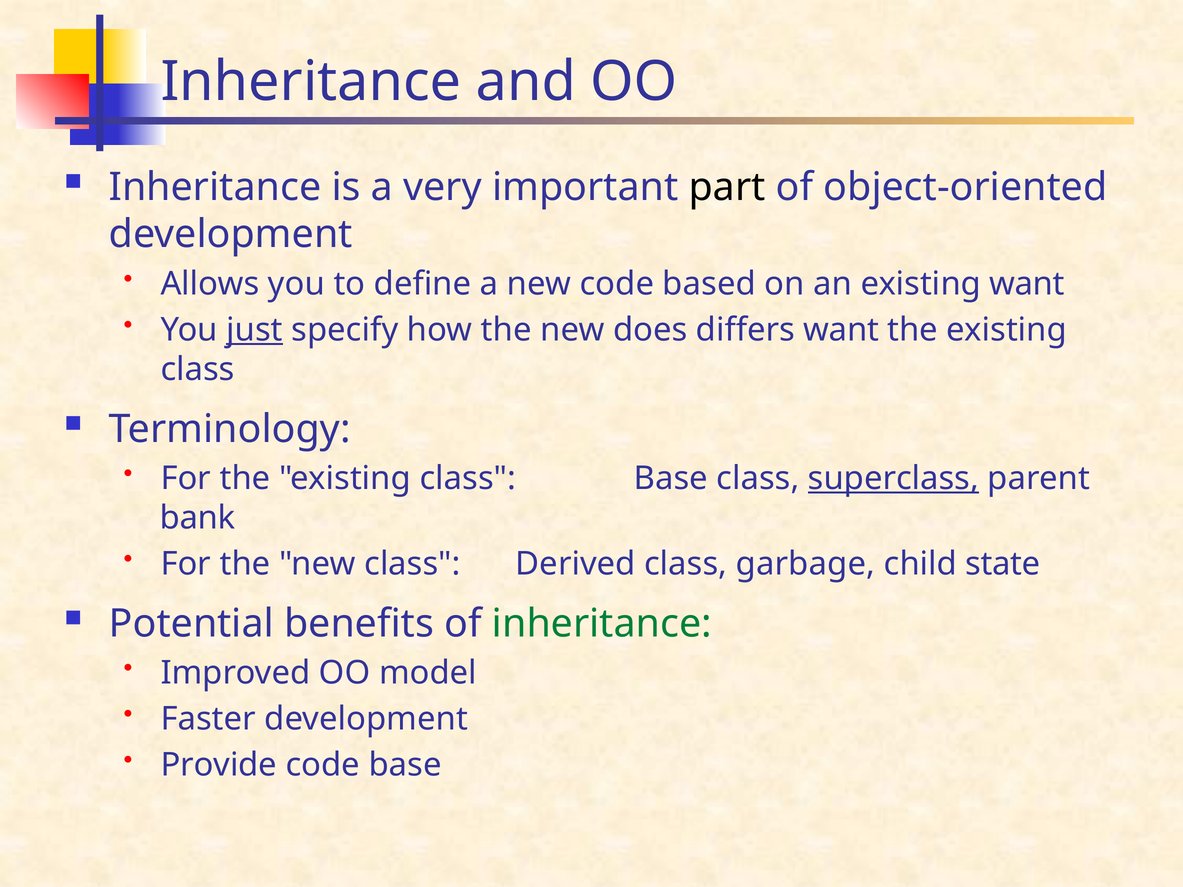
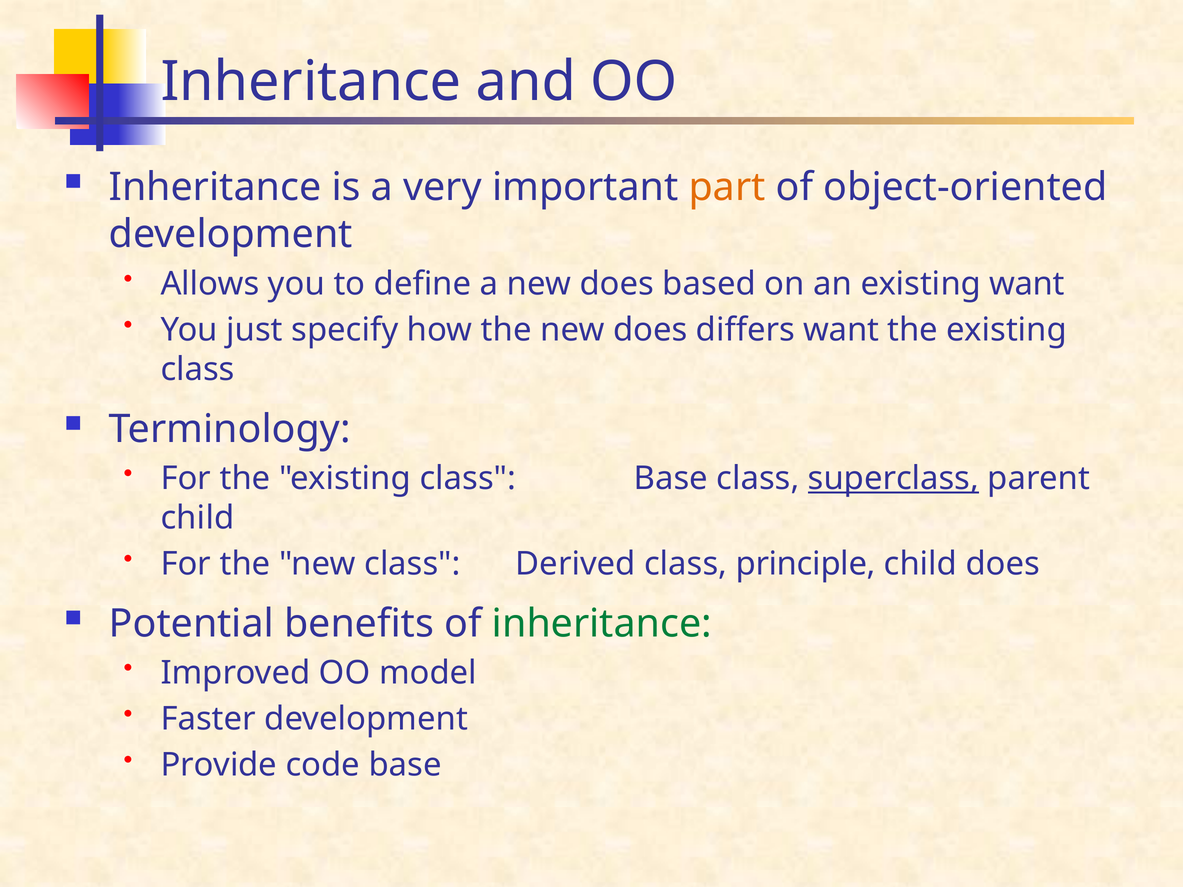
part colour: black -> orange
a new code: code -> does
just underline: present -> none
bank at (198, 518): bank -> child
garbage: garbage -> principle
child state: state -> does
